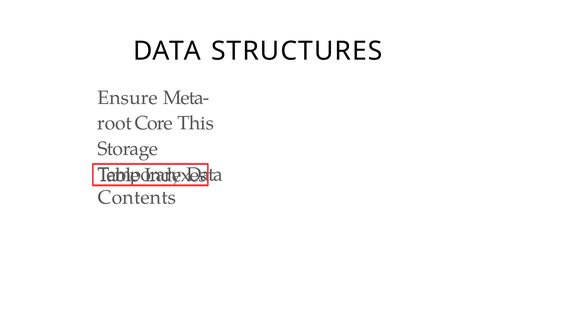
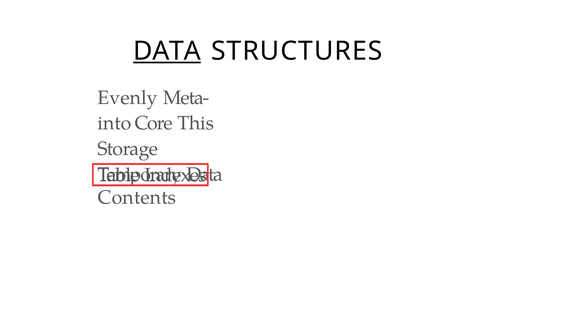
DATA at (167, 51) underline: none -> present
Ensure: Ensure -> Evenly
root: root -> into
